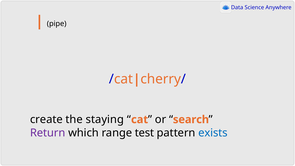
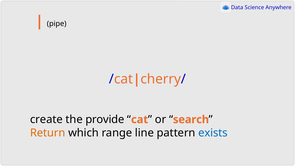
staying: staying -> provide
Return colour: purple -> orange
test: test -> line
